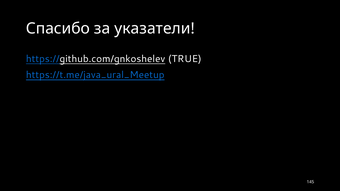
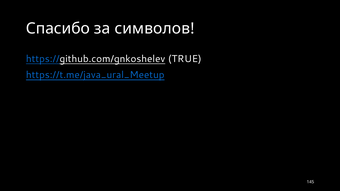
указатели: указатели -> символов
